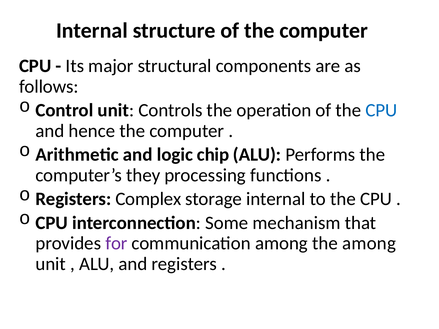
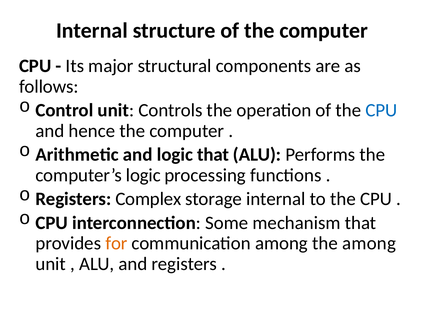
logic chip: chip -> that
computer’s they: they -> logic
for colour: purple -> orange
